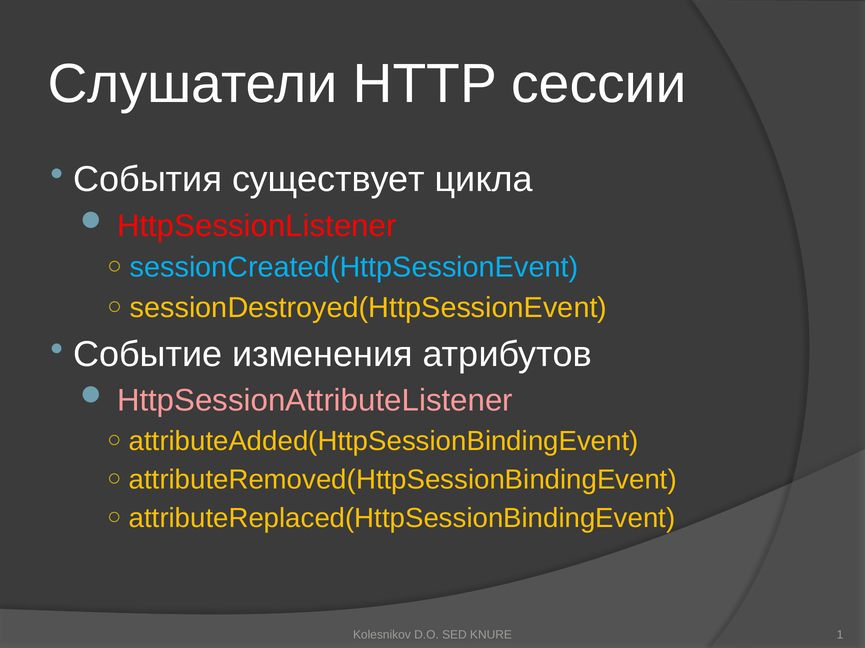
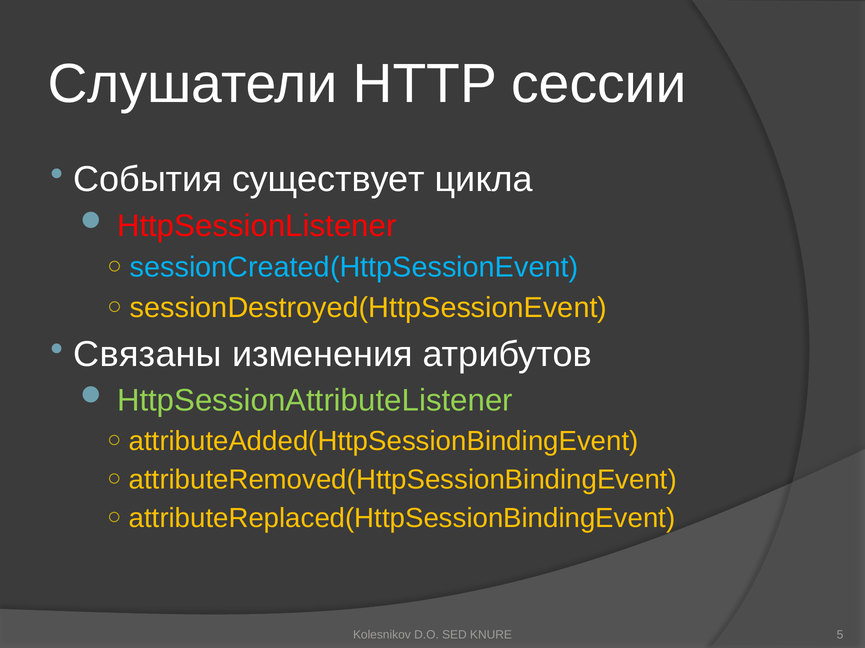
Событие: Событие -> Связаны
HttpSessionAttributeListener colour: pink -> light green
1: 1 -> 5
